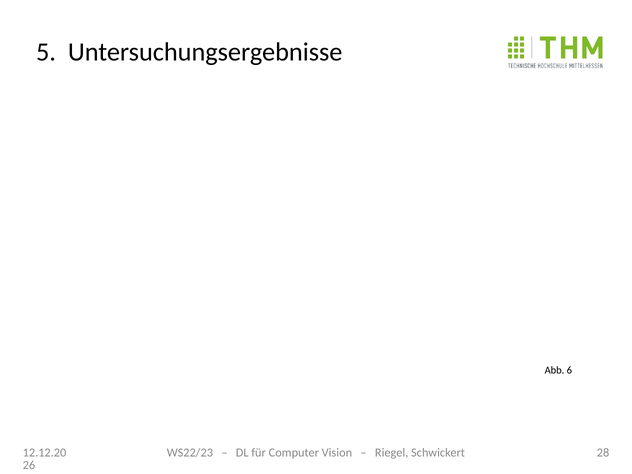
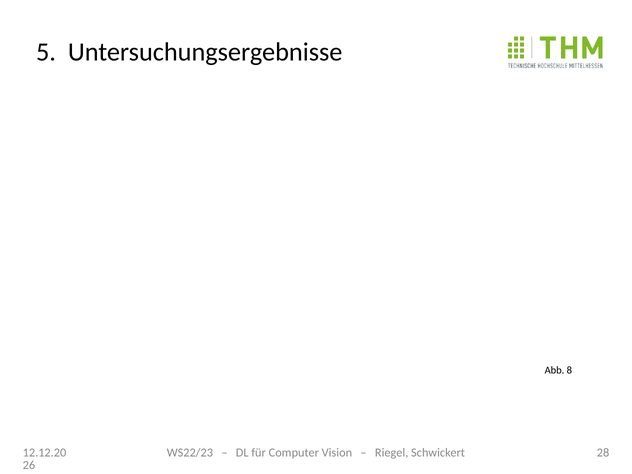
6: 6 -> 8
